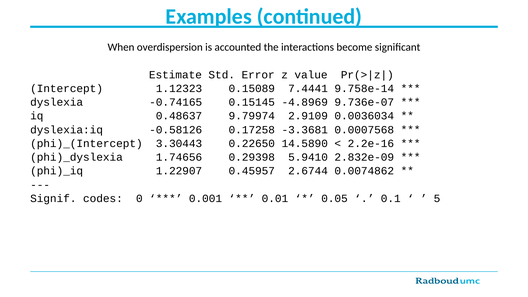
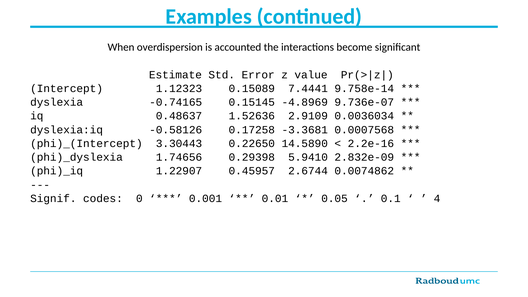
9.79974: 9.79974 -> 1.52636
5: 5 -> 4
